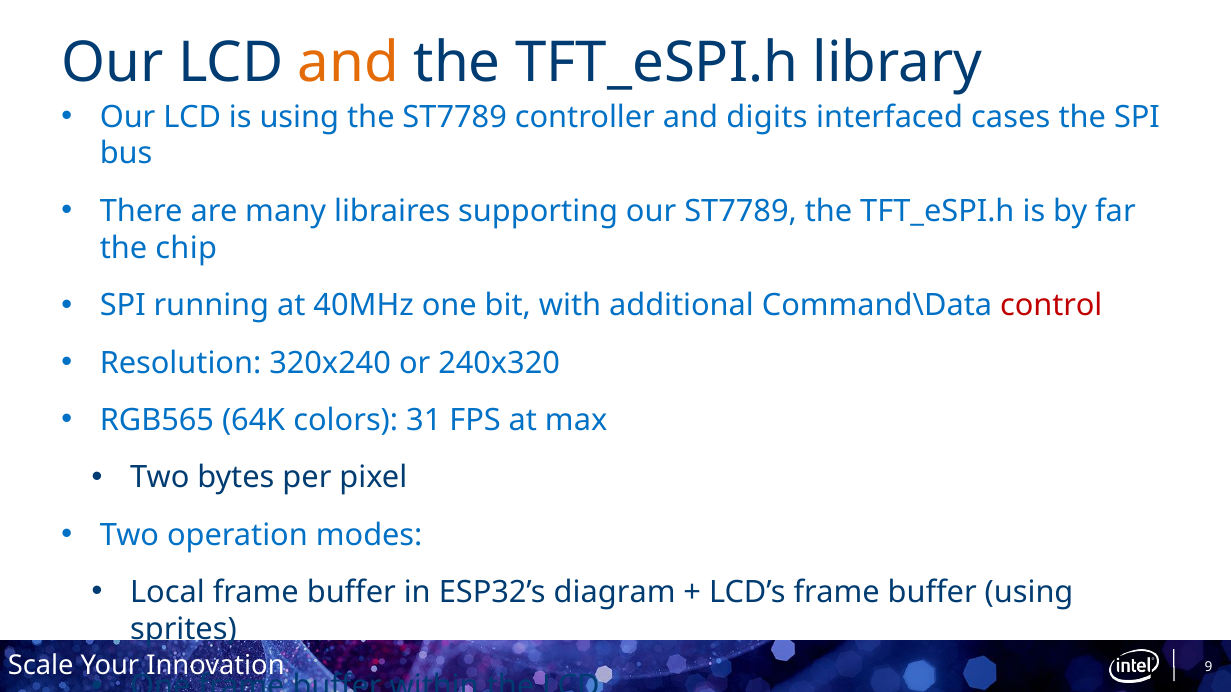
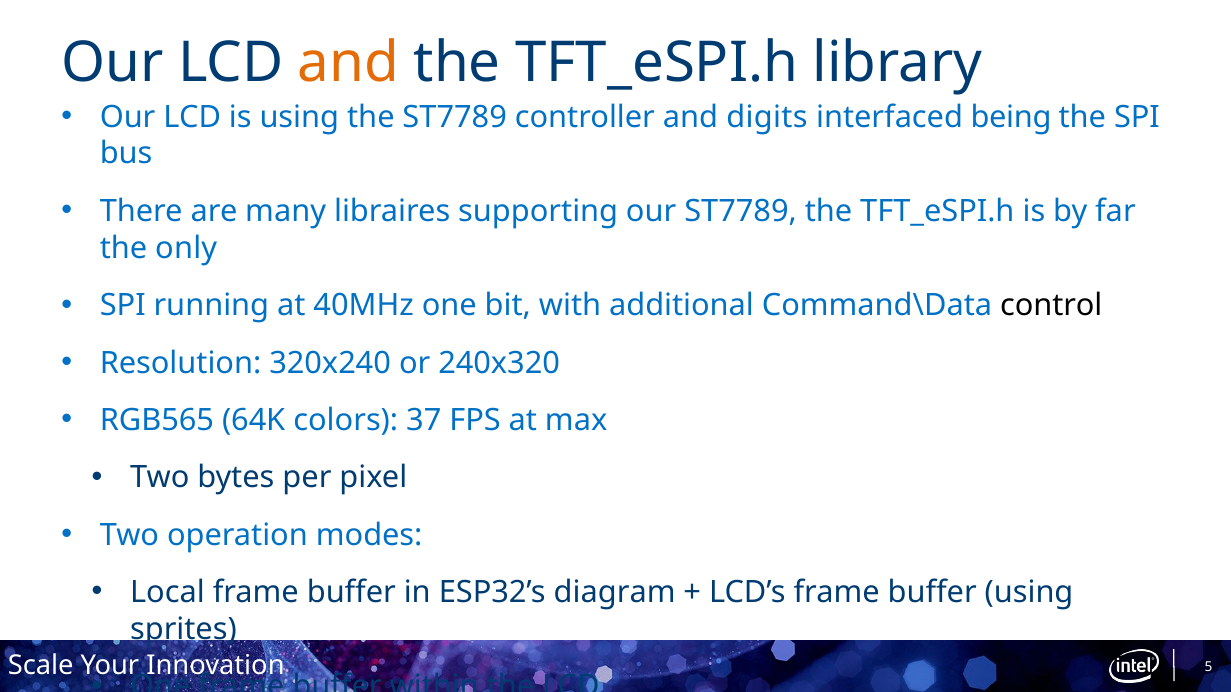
cases: cases -> being
chip: chip -> only
control colour: red -> black
31: 31 -> 37
9: 9 -> 5
